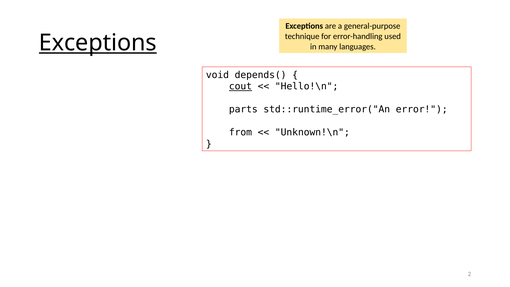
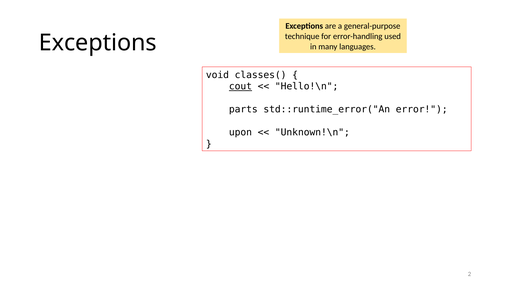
Exceptions at (98, 43) underline: present -> none
depends(: depends( -> classes(
from: from -> upon
